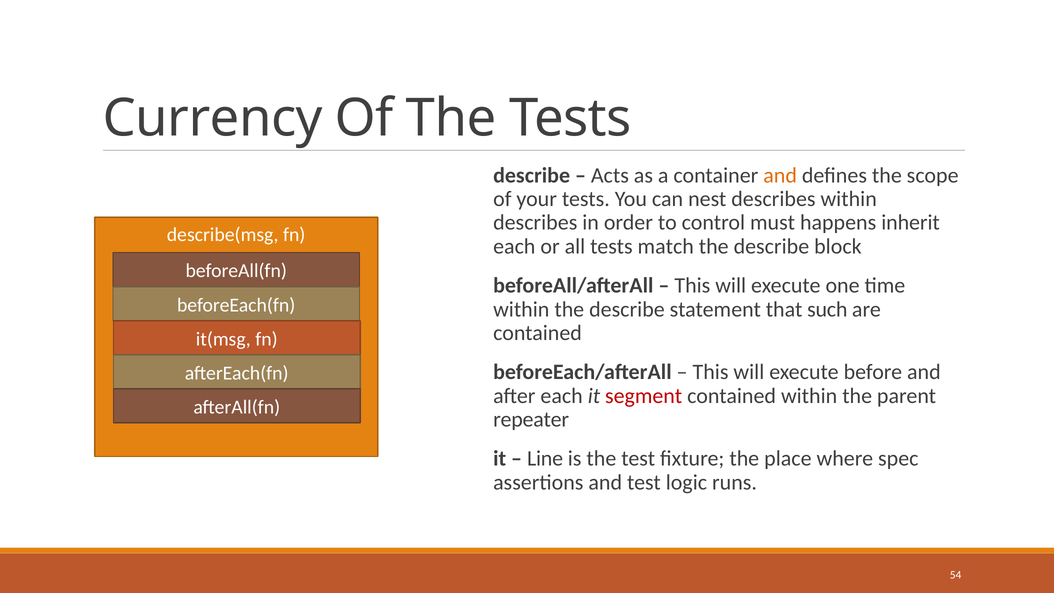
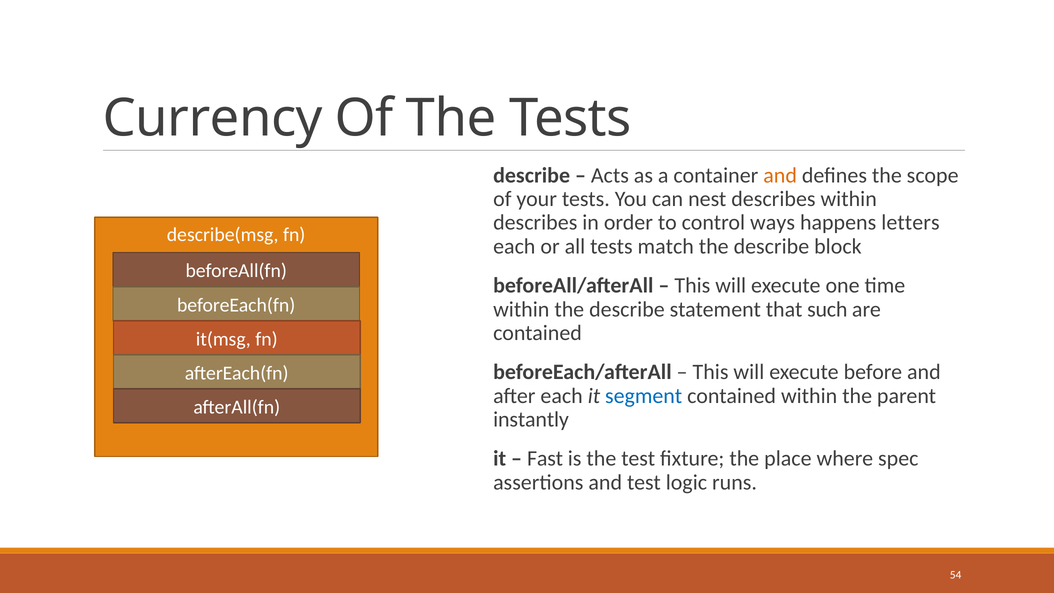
must: must -> ways
inherit: inherit -> letters
segment colour: red -> blue
repeater: repeater -> instantly
Line: Line -> Fast
